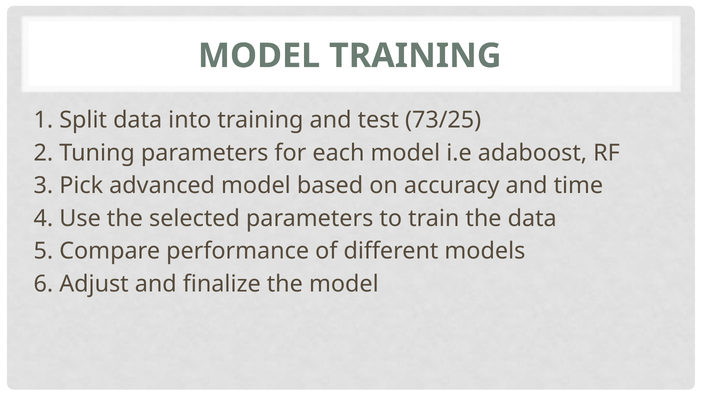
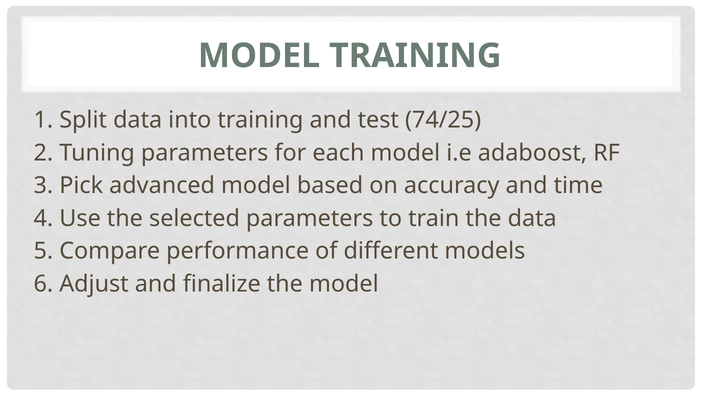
73/25: 73/25 -> 74/25
